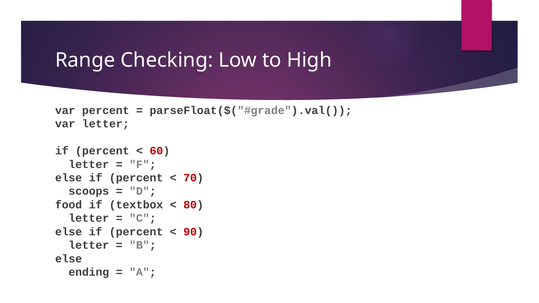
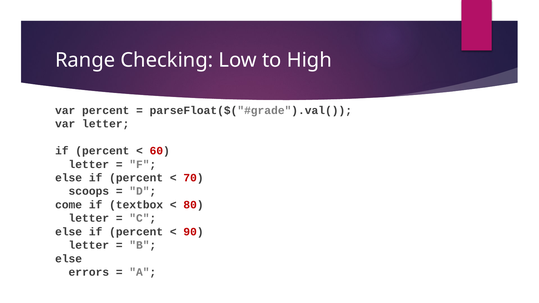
food: food -> come
ending: ending -> errors
